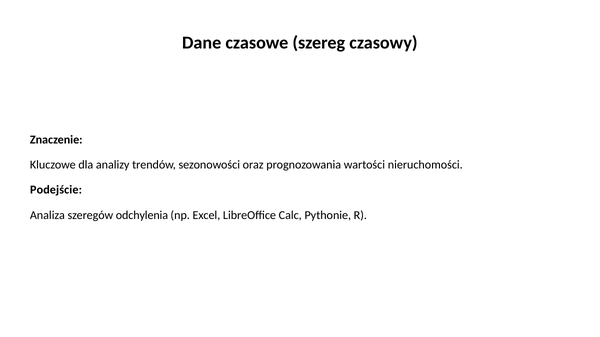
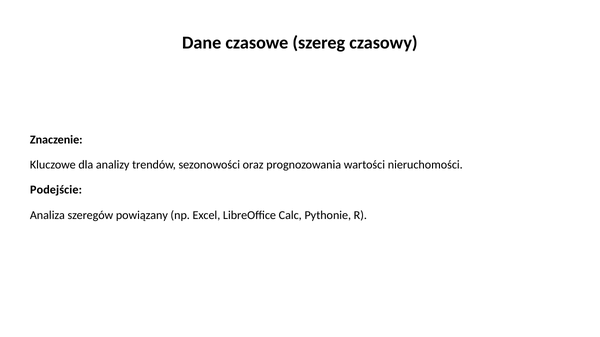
odchylenia: odchylenia -> powiązany
